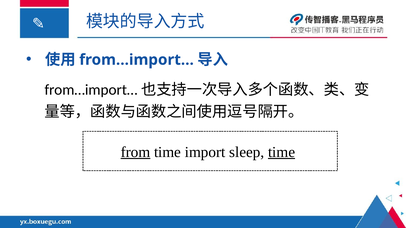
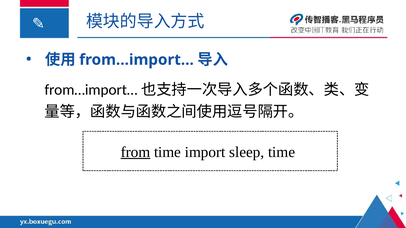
time at (282, 152) underline: present -> none
